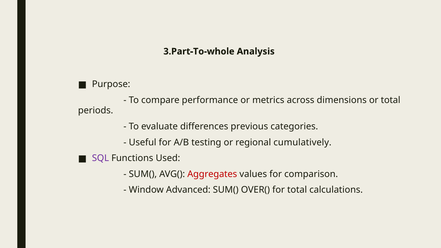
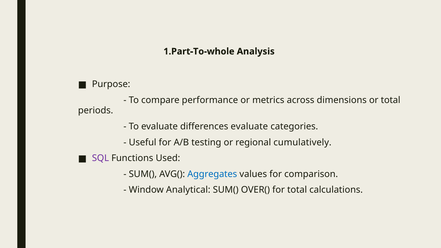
3.Part-To-whole: 3.Part-To-whole -> 1.Part-To-whole
differences previous: previous -> evaluate
Aggregates colour: red -> blue
Advanced: Advanced -> Analytical
